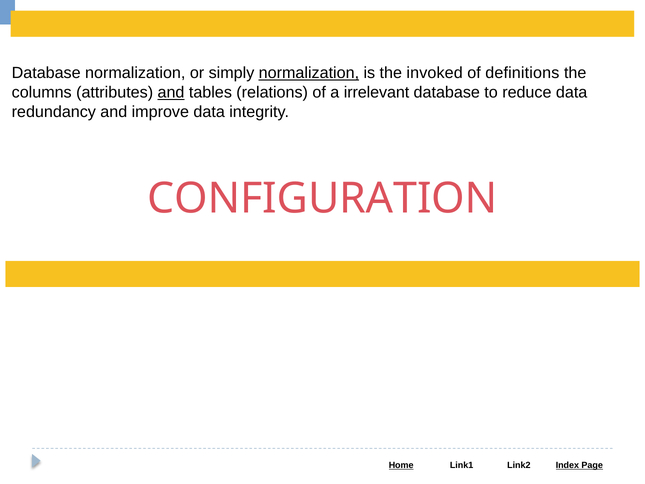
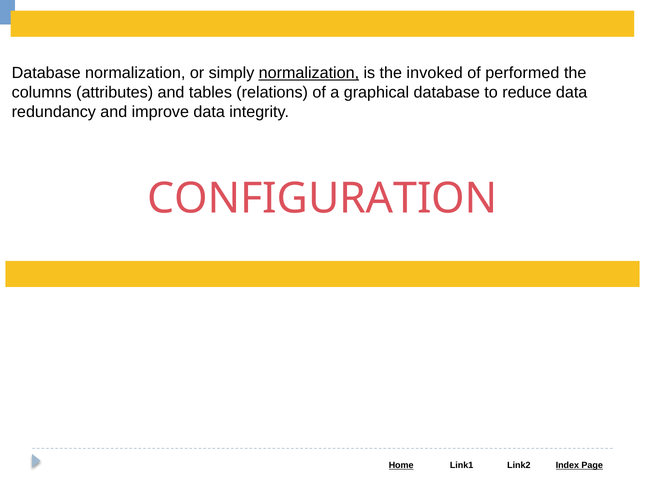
definitions: definitions -> performed
and at (171, 92) underline: present -> none
irrelevant: irrelevant -> graphical
